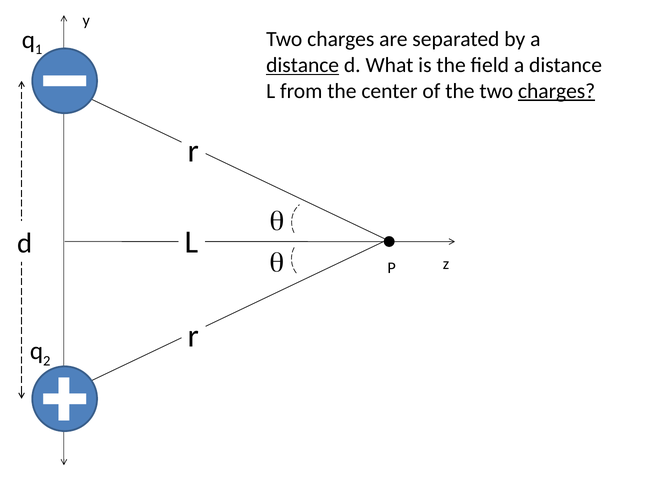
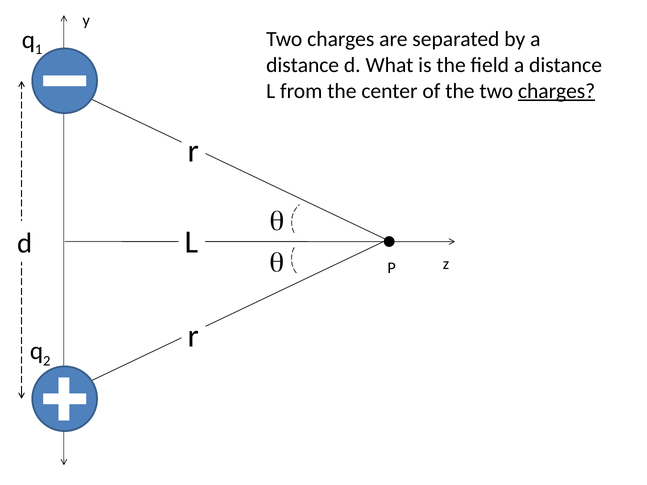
distance at (303, 65) underline: present -> none
